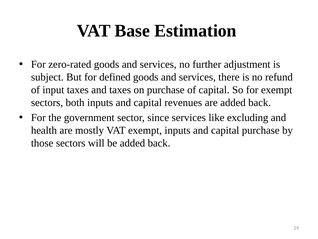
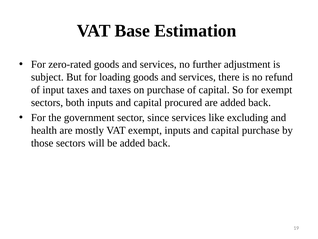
defined: defined -> loading
revenues: revenues -> procured
